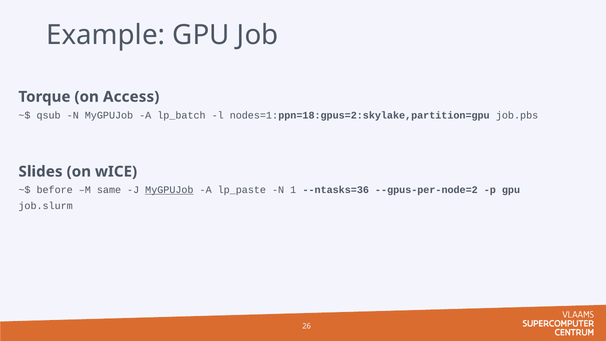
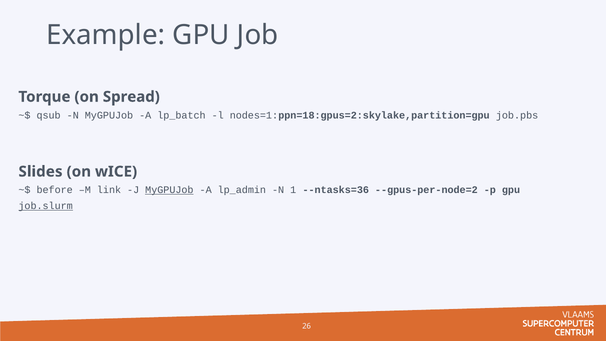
Access: Access -> Spread
same: same -> link
lp_paste: lp_paste -> lp_admin
job.slurm underline: none -> present
